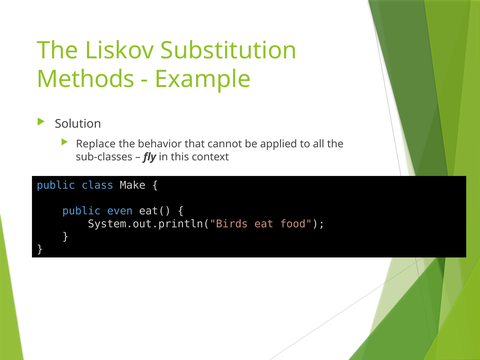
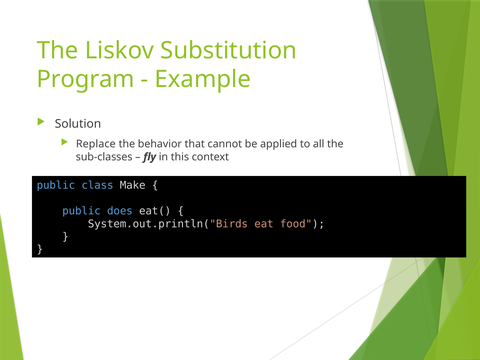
Methods: Methods -> Program
even: even -> does
